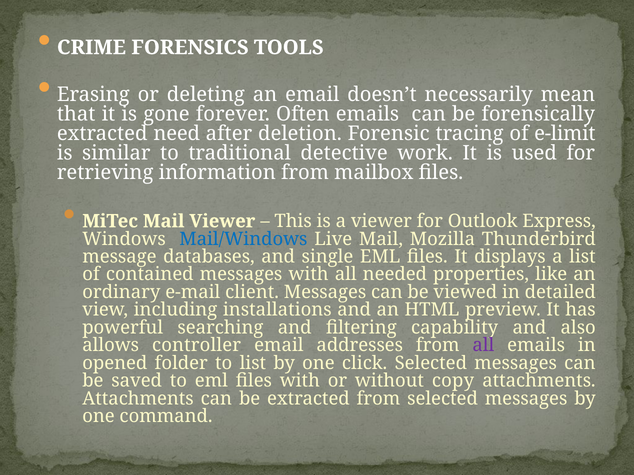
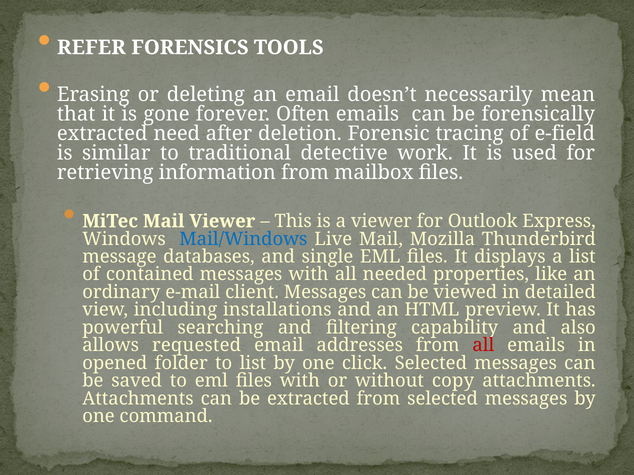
CRIME: CRIME -> REFER
e-limit: e-limit -> e-field
controller: controller -> requested
all at (483, 346) colour: purple -> red
